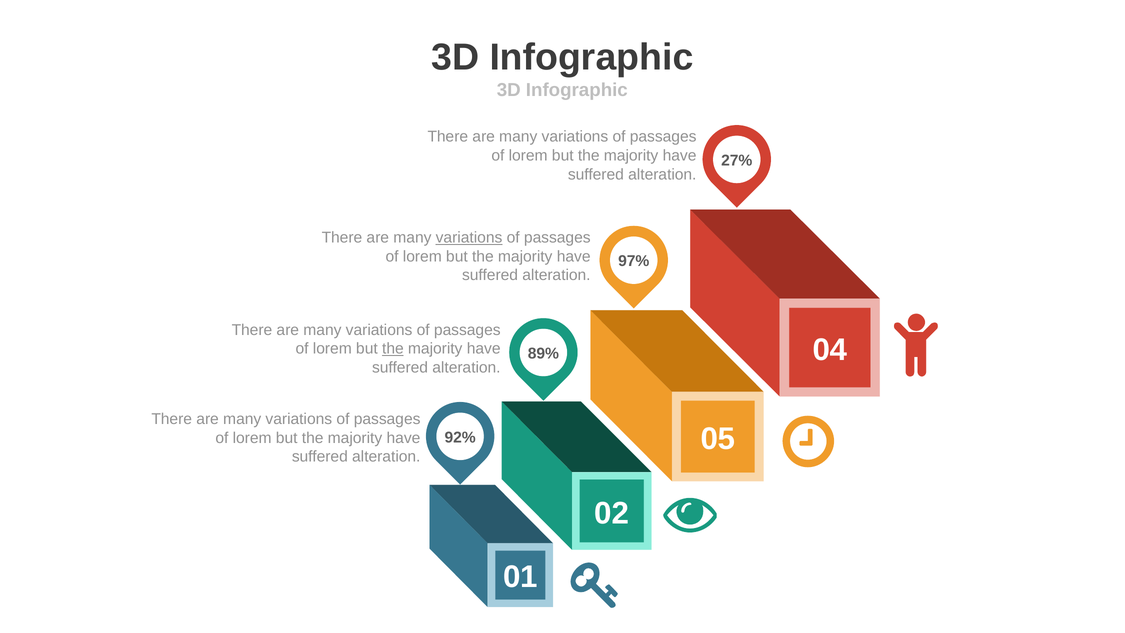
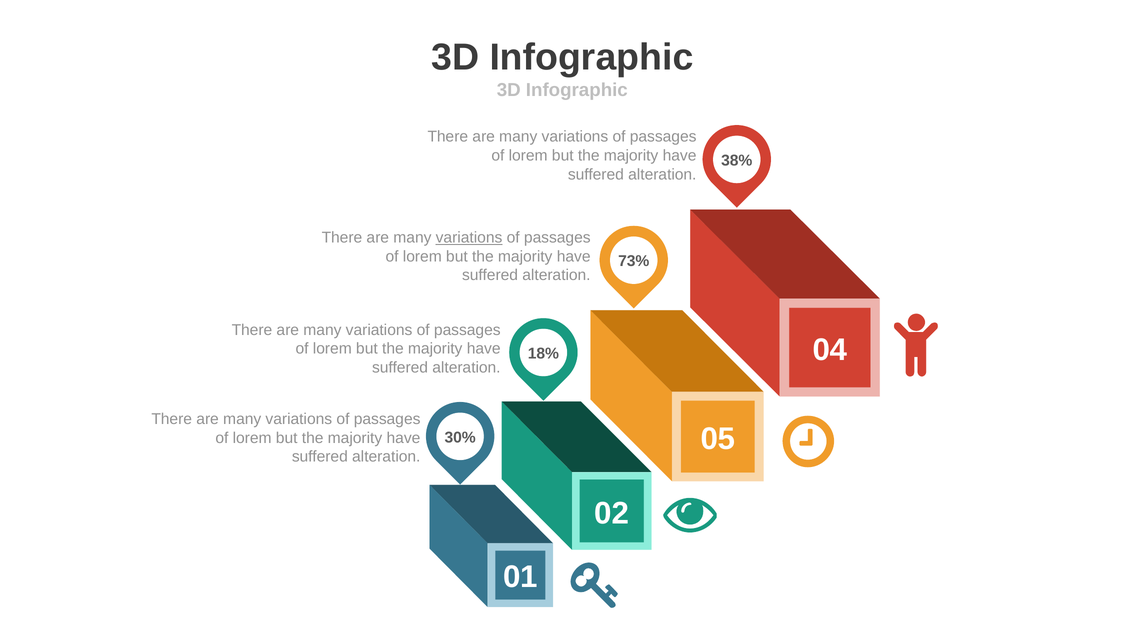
27%: 27% -> 38%
97%: 97% -> 73%
the at (393, 349) underline: present -> none
89%: 89% -> 18%
92%: 92% -> 30%
